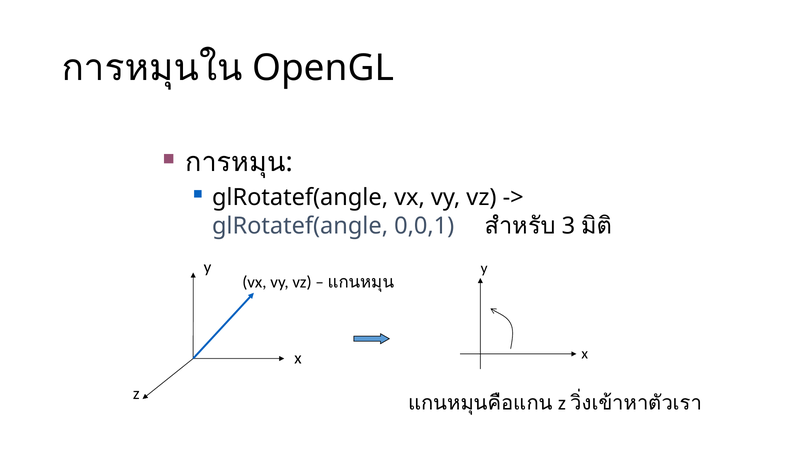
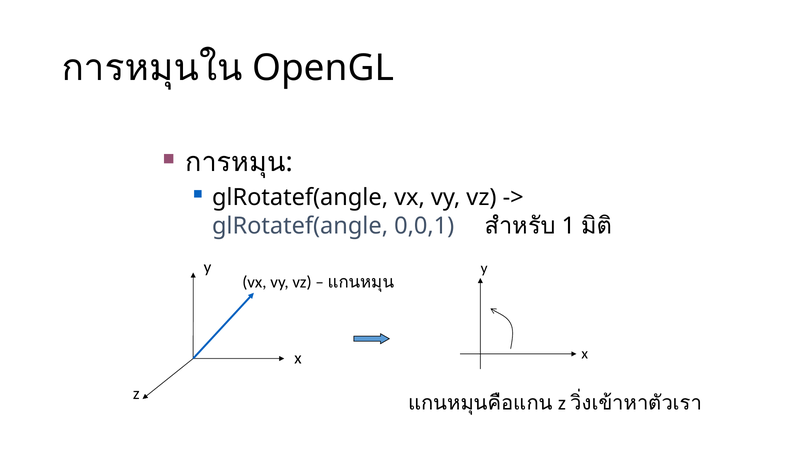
3: 3 -> 1
